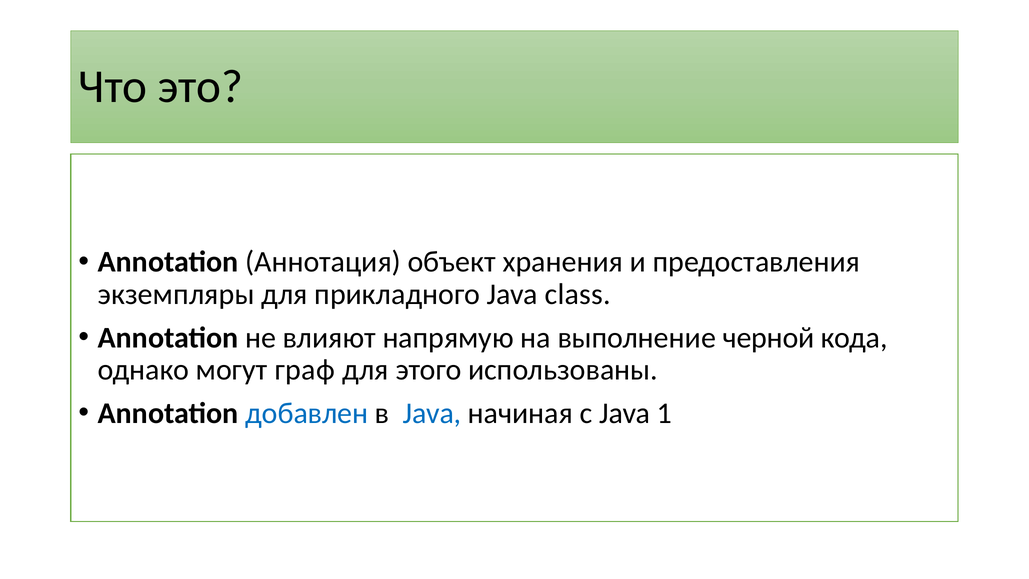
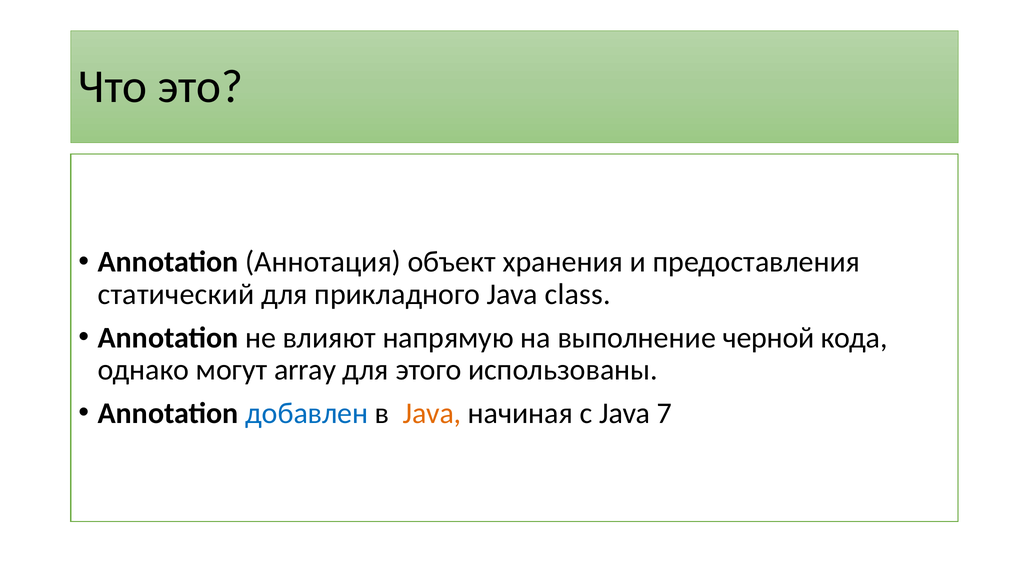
экземпляры: экземпляры -> статический
граф: граф -> array
Java at (432, 413) colour: blue -> orange
1: 1 -> 7
